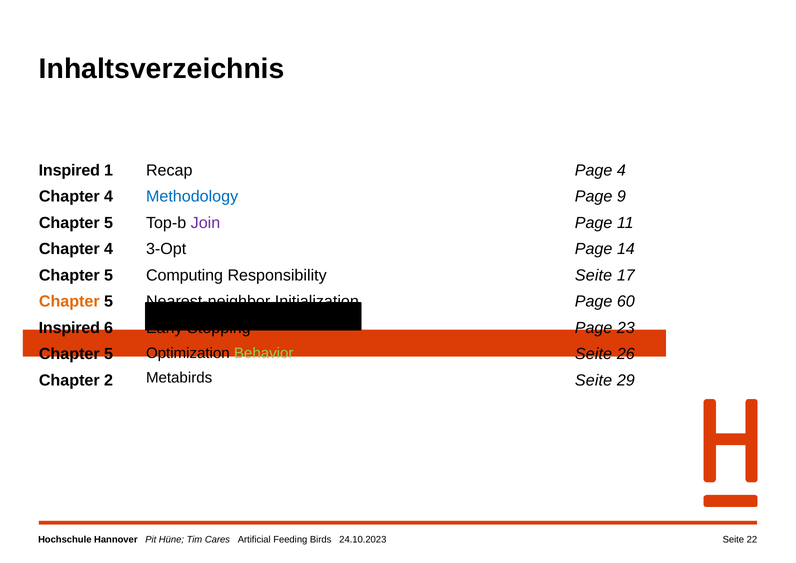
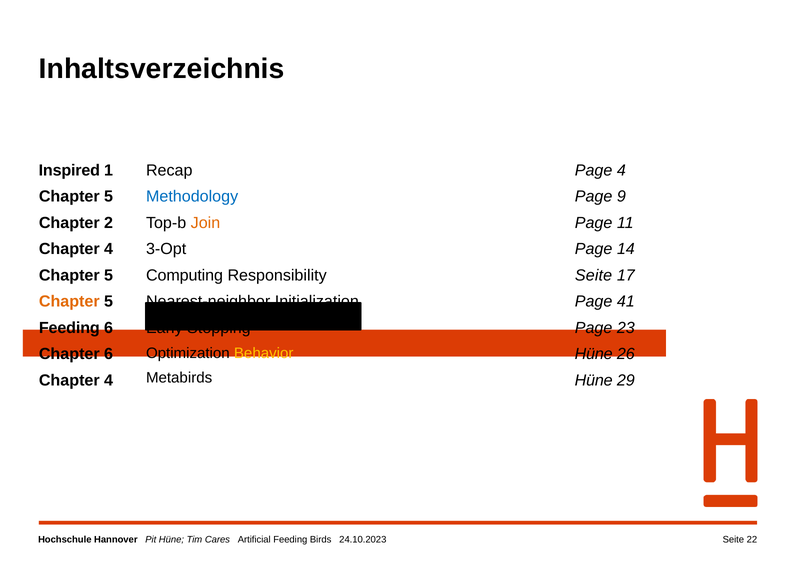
4 at (109, 197): 4 -> 5
5 at (109, 223): 5 -> 2
Join colour: purple -> orange
60: 60 -> 41
Inspired at (69, 328): Inspired -> Feeding
Behavior colour: light green -> yellow
5 at (109, 354): 5 -> 6
Seite at (594, 354): Seite -> Hüne
2 at (109, 380): 2 -> 4
Seite at (594, 380): Seite -> Hüne
